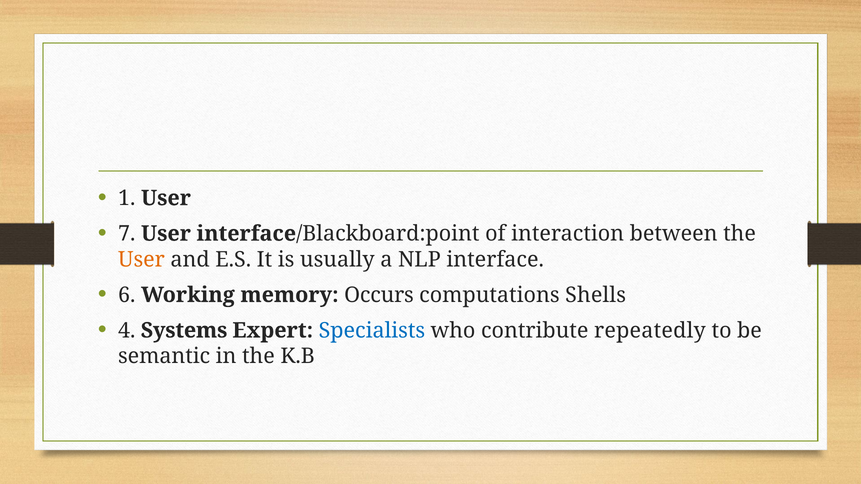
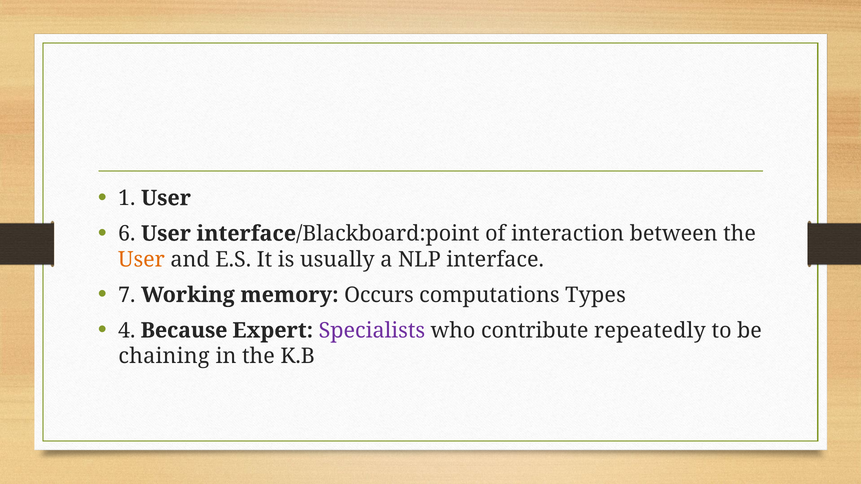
7: 7 -> 6
6: 6 -> 7
Shells: Shells -> Types
Systems: Systems -> Because
Specialists colour: blue -> purple
semantic: semantic -> chaining
